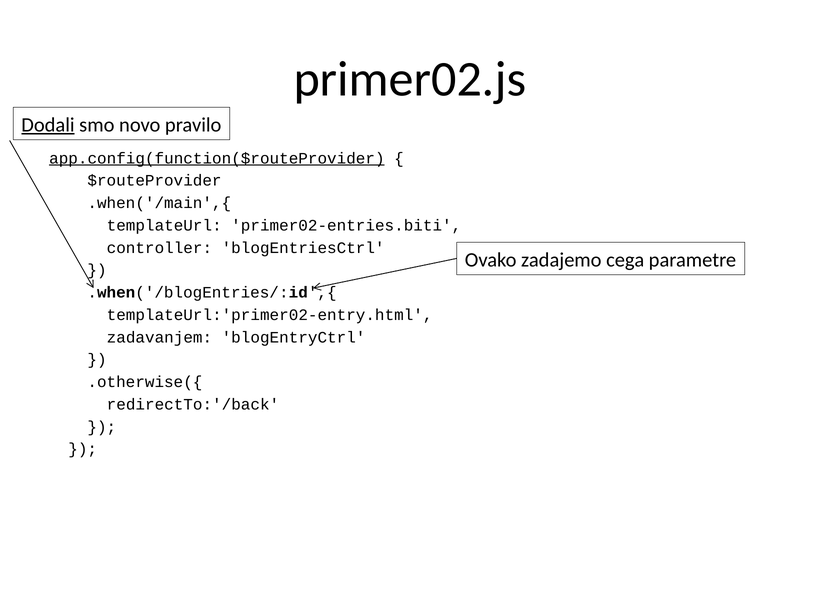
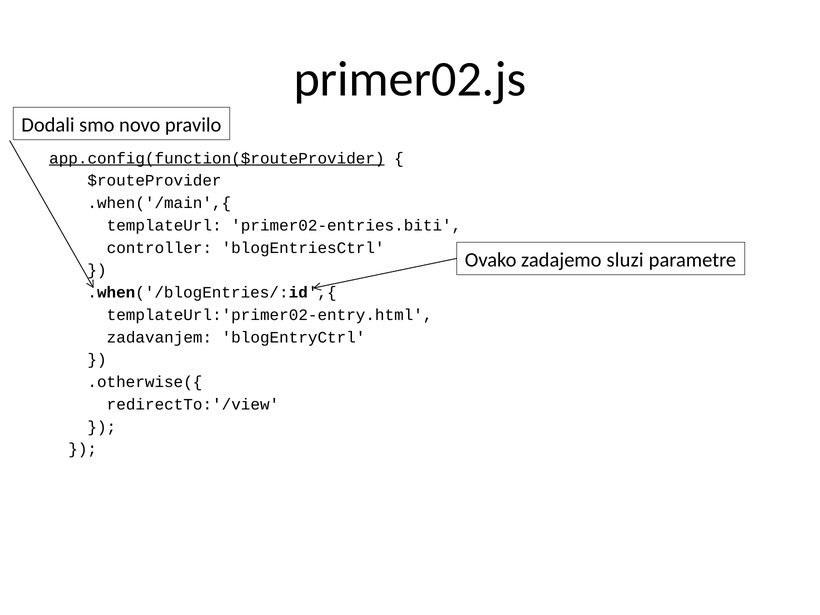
Dodali underline: present -> none
cega: cega -> sluzi
redirectTo:'/back: redirectTo:'/back -> redirectTo:'/view
